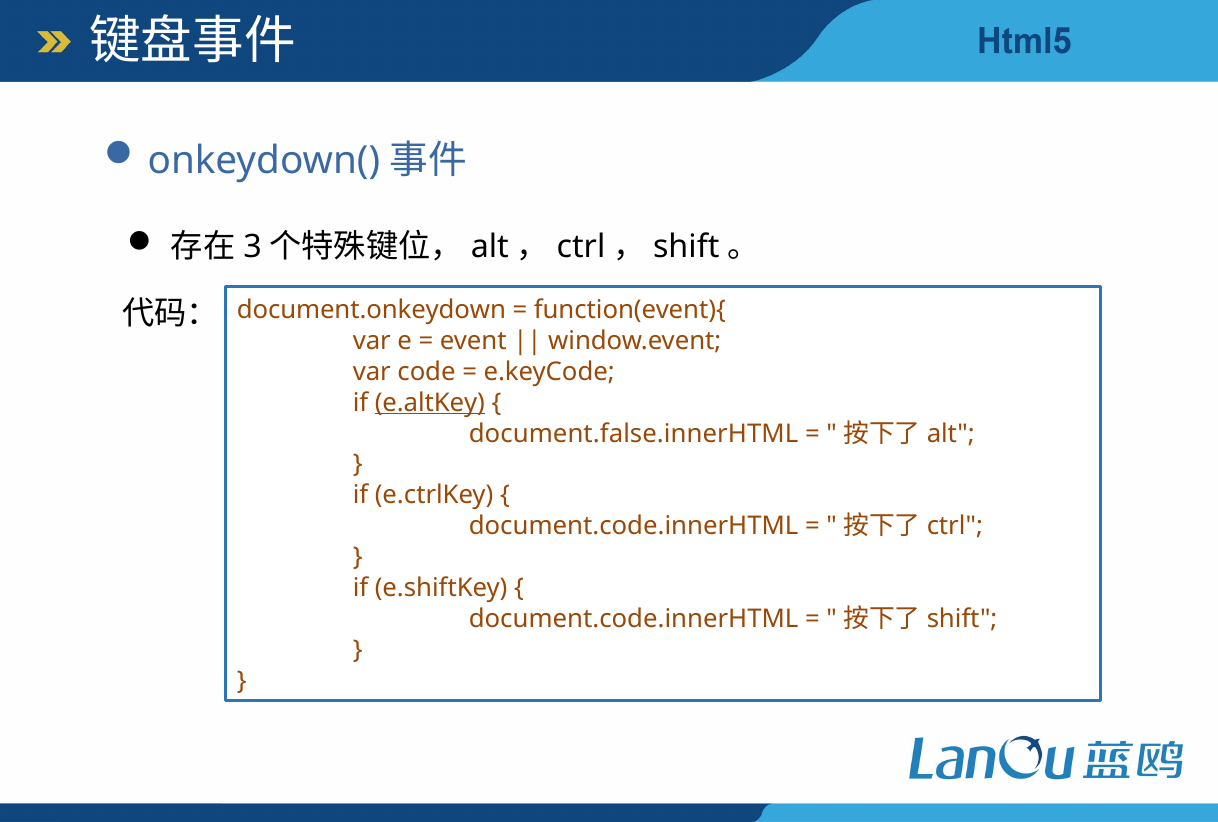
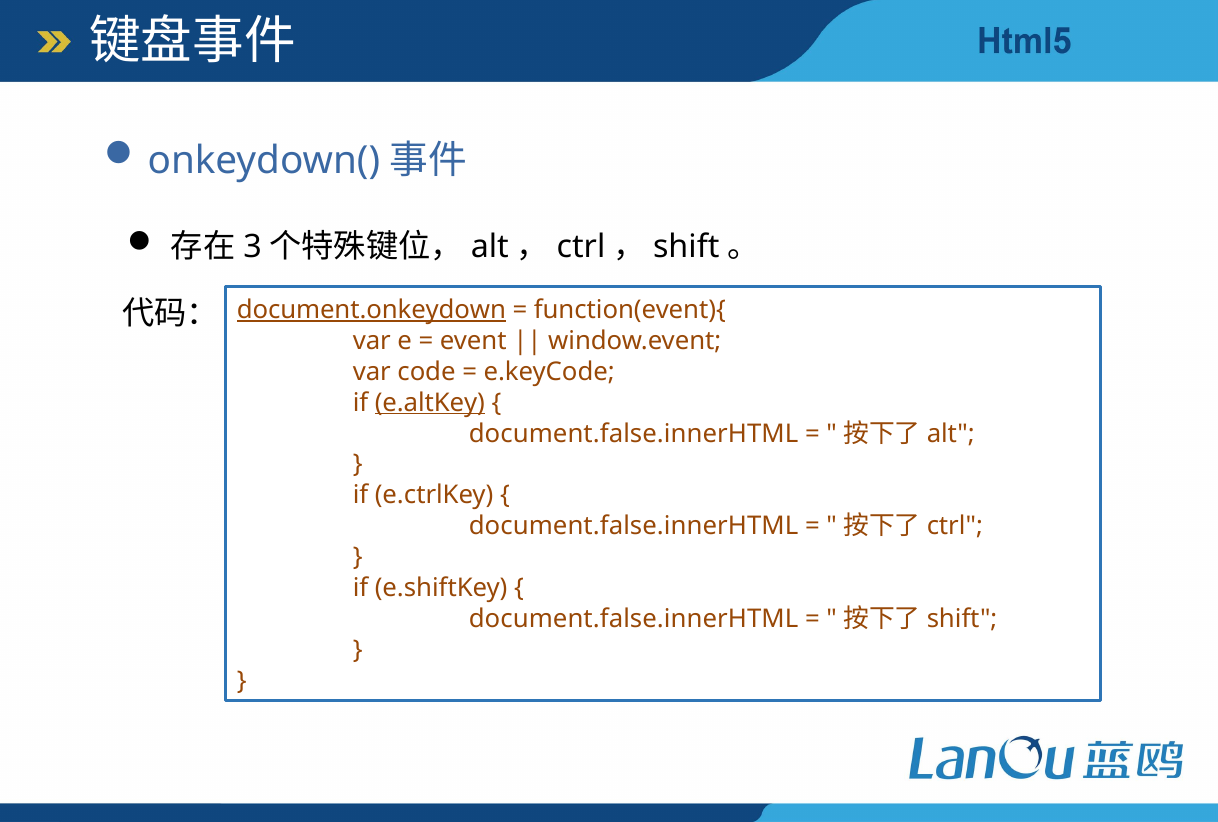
document.onkeydown underline: none -> present
document.code.innerHTML at (634, 526): document.code.innerHTML -> document.false.innerHTML
document.code.innerHTML at (634, 619): document.code.innerHTML -> document.false.innerHTML
